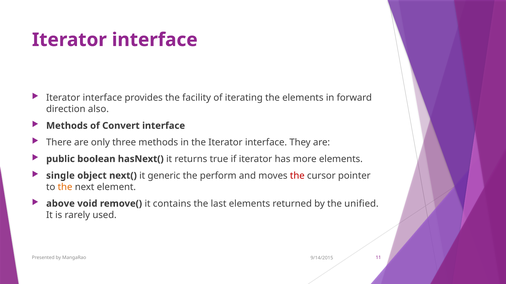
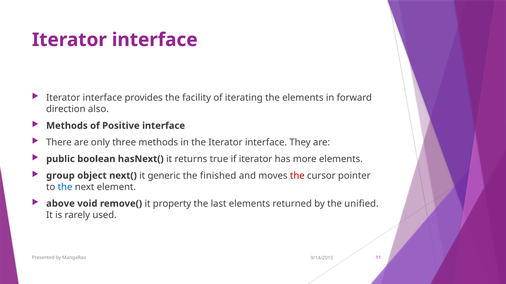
Convert: Convert -> Positive
single: single -> group
perform: perform -> finished
the at (65, 187) colour: orange -> blue
contains: contains -> property
